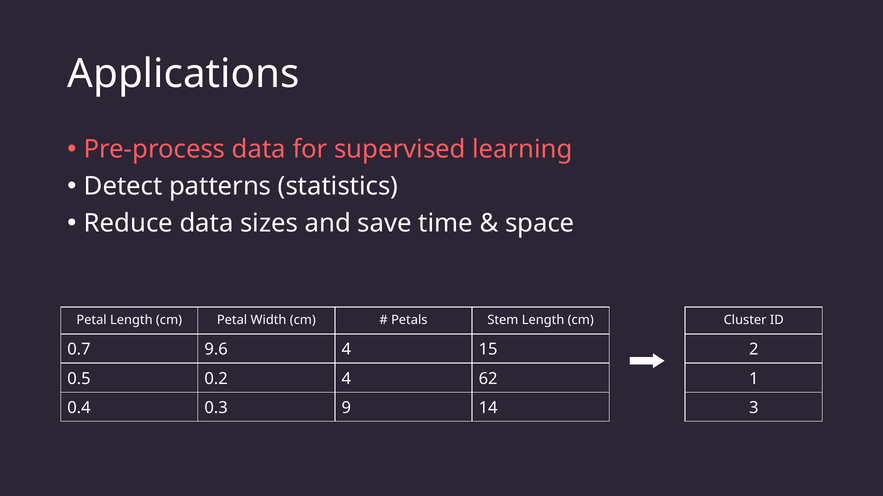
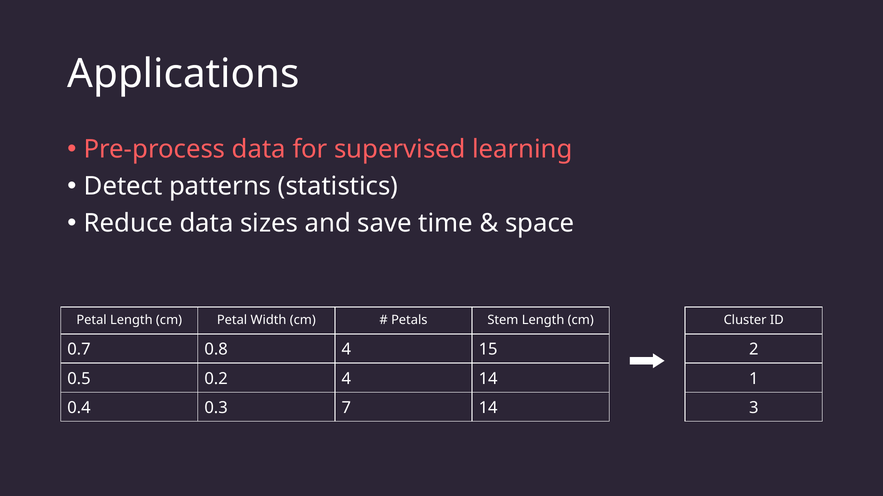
9.6: 9.6 -> 0.8
4 62: 62 -> 14
9: 9 -> 7
